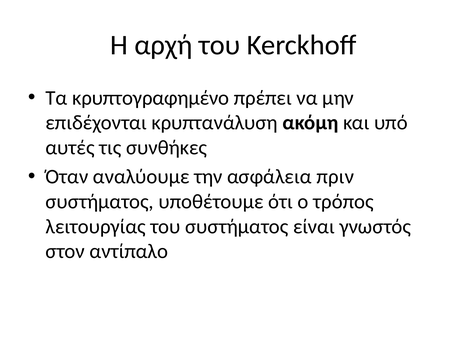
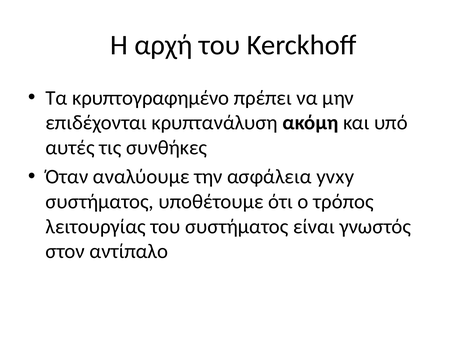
πριν: πριν -> yvxy
